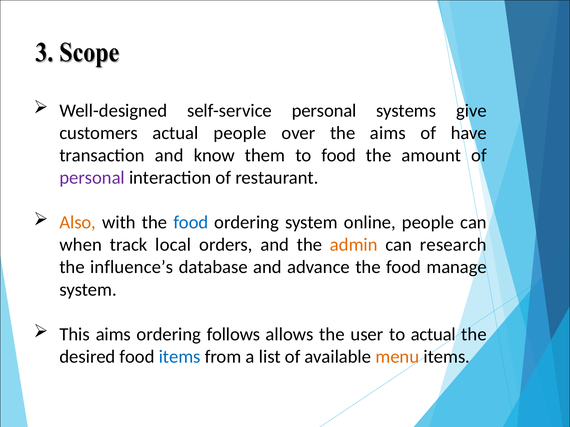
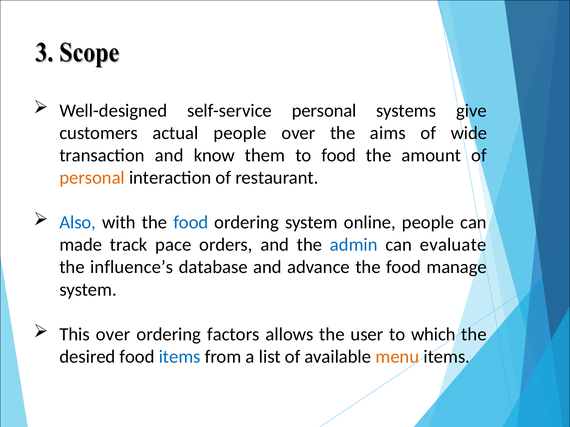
have: have -> wide
personal at (92, 178) colour: purple -> orange
Also colour: orange -> blue
when: when -> made
local: local -> pace
admin colour: orange -> blue
research: research -> evaluate
This aims: aims -> over
follows: follows -> factors
to actual: actual -> which
